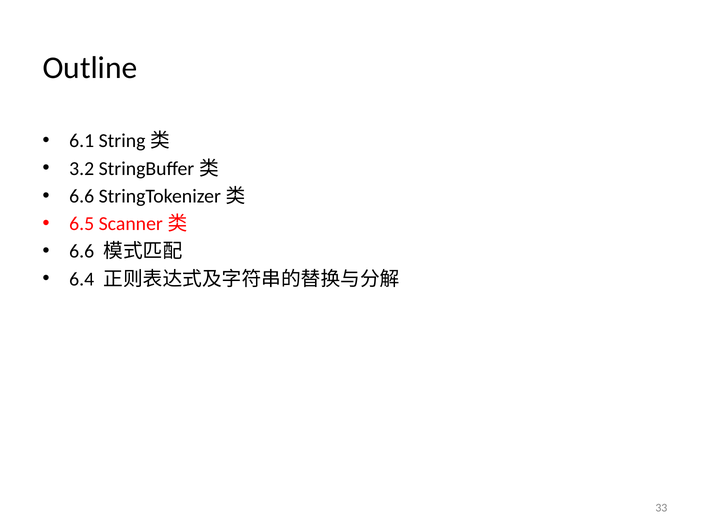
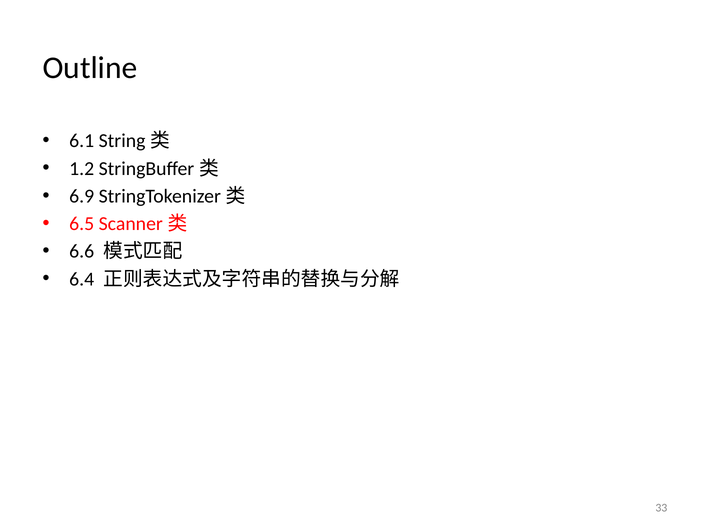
3.2: 3.2 -> 1.2
6.6 at (82, 196): 6.6 -> 6.9
